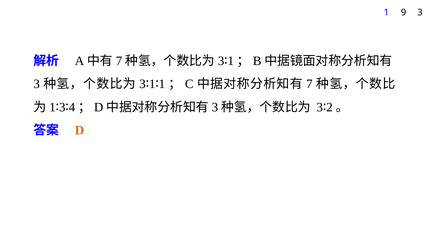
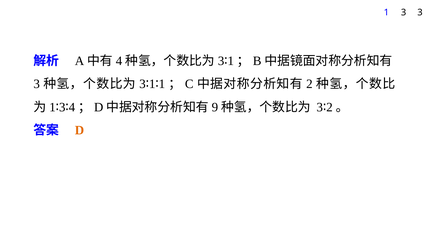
1 9: 9 -> 3
7 at (119, 61): 7 -> 4
7 at (309, 84): 7 -> 2
3 at (215, 107): 3 -> 9
